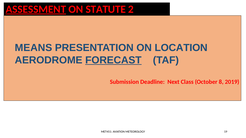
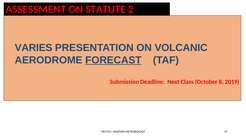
ASSESSMENT underline: present -> none
MEANS: MEANS -> VARIES
LOCATION: LOCATION -> VOLCANIC
